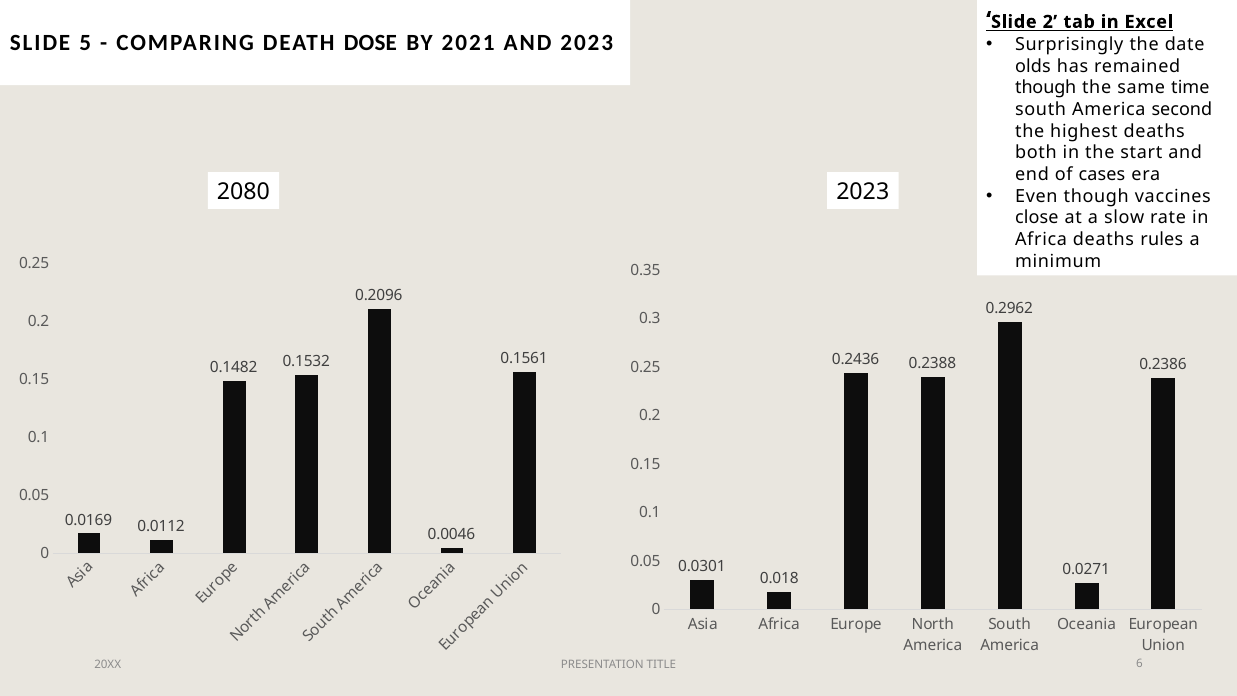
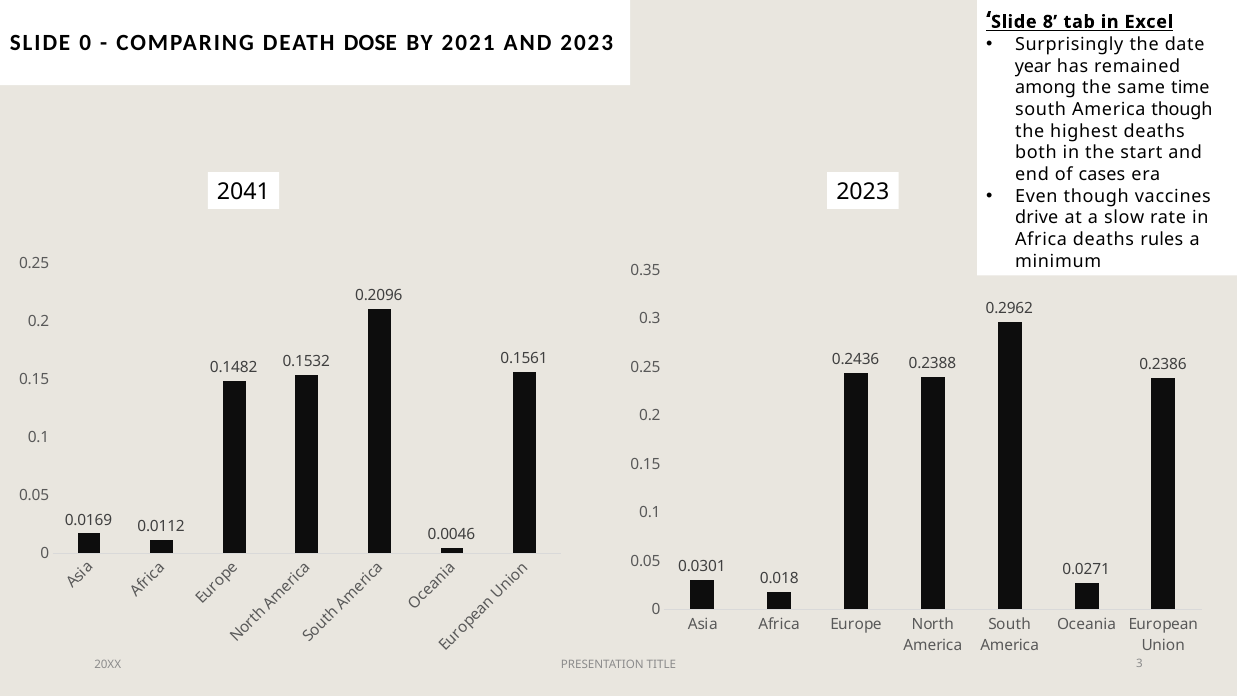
2: 2 -> 8
SLIDE 5: 5 -> 0
olds: olds -> year
though at (1046, 88): though -> among
America second: second -> though
2080: 2080 -> 2041
close: close -> drive
6: 6 -> 3
